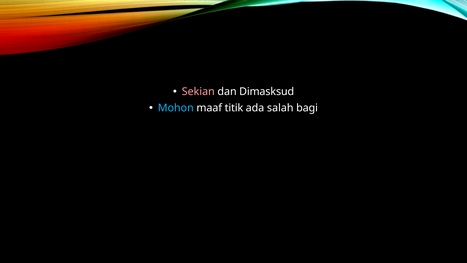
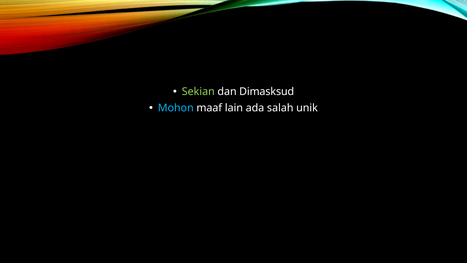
Sekian colour: pink -> light green
titik: titik -> lain
bagi: bagi -> unik
